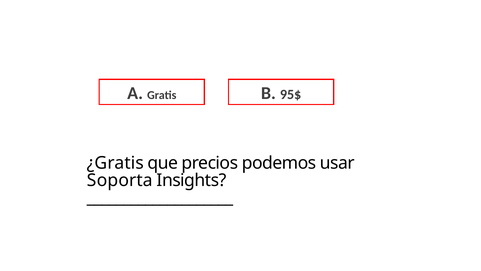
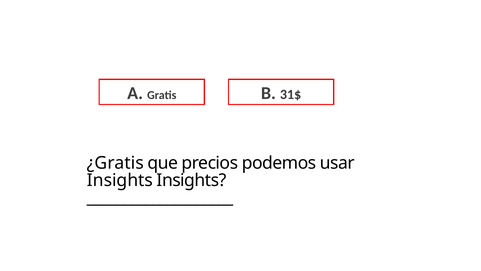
95$: 95$ -> 31$
Soporta at (120, 180): Soporta -> Insights
